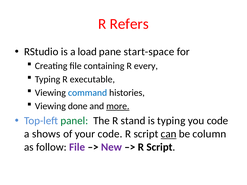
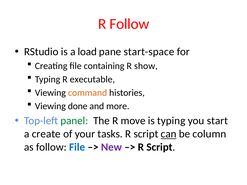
R Refers: Refers -> Follow
every: every -> show
command colour: blue -> orange
more underline: present -> none
stand: stand -> move
you code: code -> start
shows: shows -> create
your code: code -> tasks
File at (77, 147) colour: purple -> blue
